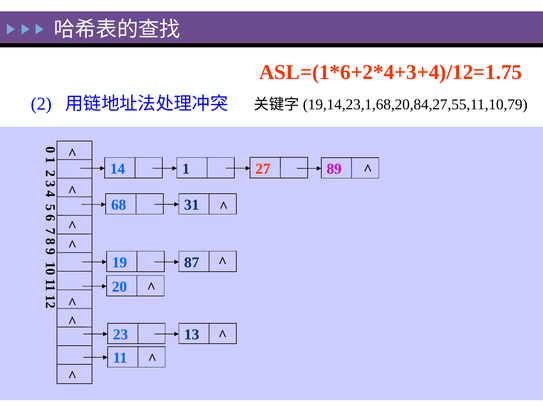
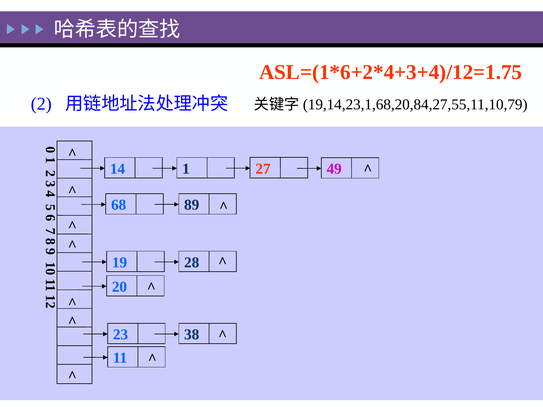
89: 89 -> 49
31: 31 -> 89
87: 87 -> 28
13: 13 -> 38
